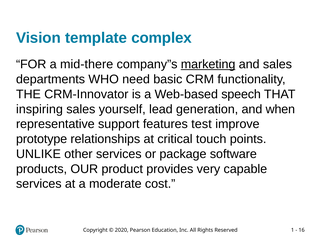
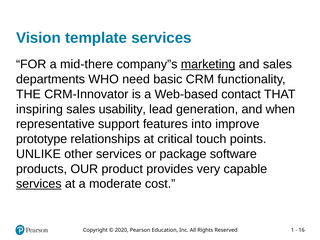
template complex: complex -> services
speech: speech -> contact
yourself: yourself -> usability
test: test -> into
services at (39, 184) underline: none -> present
